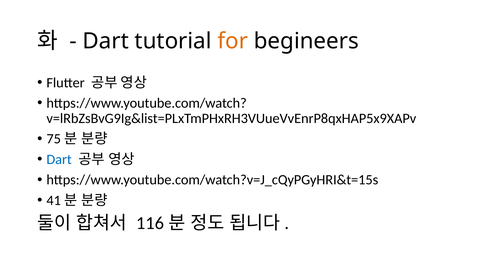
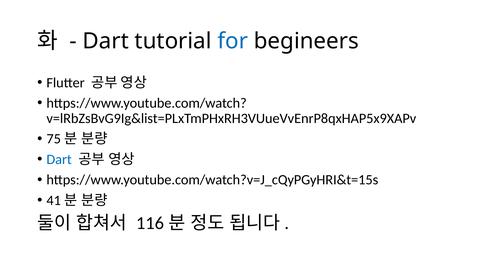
for colour: orange -> blue
